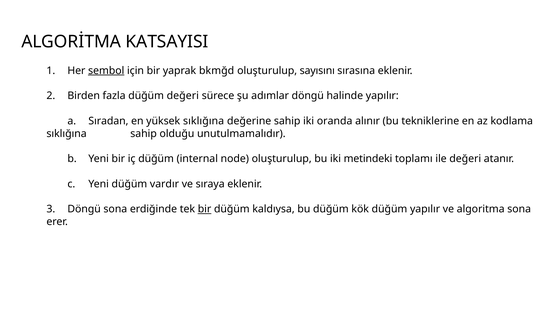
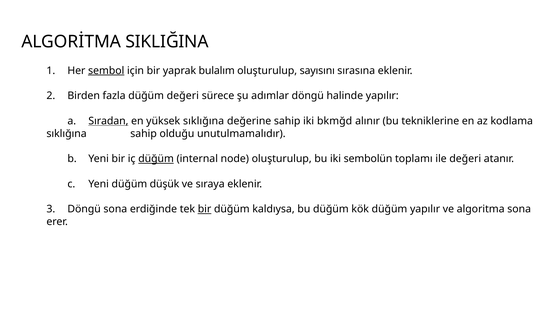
KATSAYISI: KATSAYISI -> SIKLIĞINA
bkmğd: bkmğd -> bulalım
Sıradan underline: none -> present
oranda: oranda -> bkmğd
düğüm at (156, 159) underline: none -> present
metindeki: metindeki -> sembolün
vardır: vardır -> düşük
